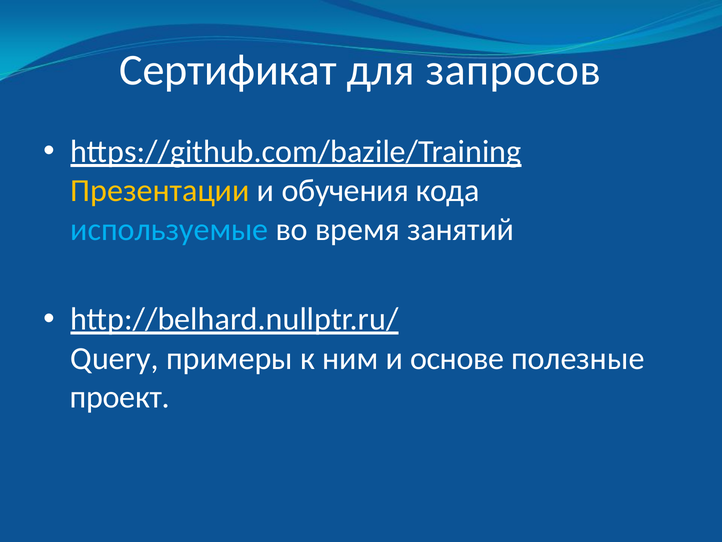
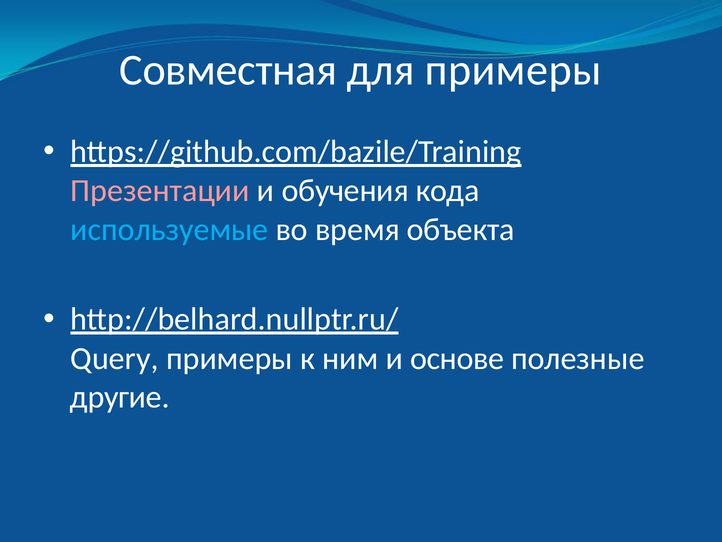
Сертификат: Сертификат -> Совместная
для запросов: запросов -> примеры
Презентации colour: yellow -> pink
занятий: занятий -> объекта
проект: проект -> другие
